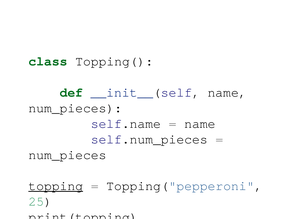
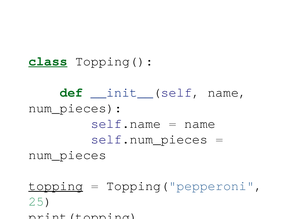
class underline: none -> present
